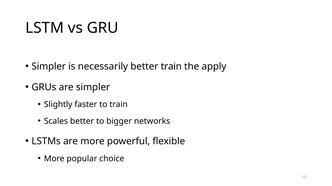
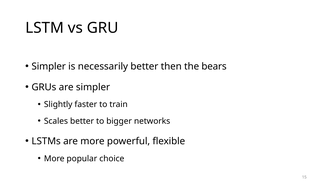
better train: train -> then
apply: apply -> bears
